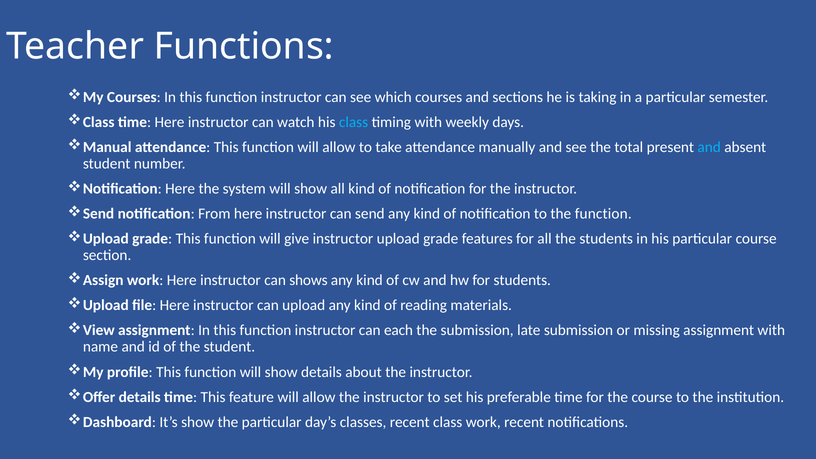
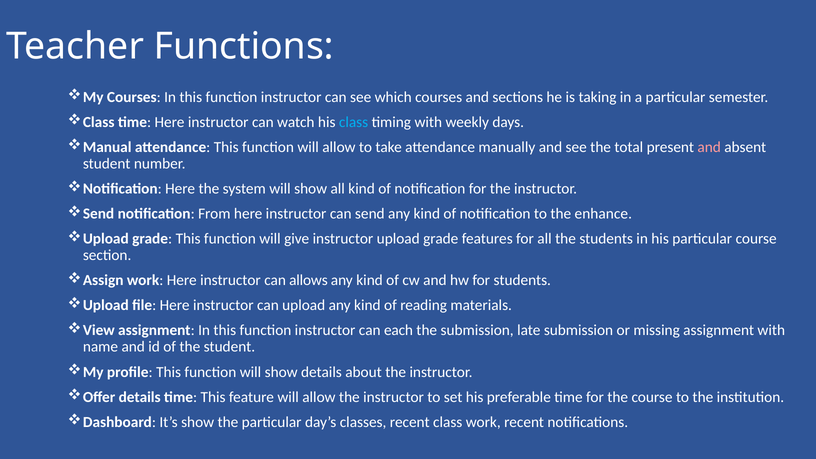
and at (709, 147) colour: light blue -> pink
the function: function -> enhance
shows: shows -> allows
